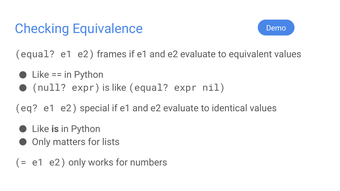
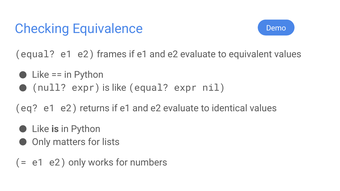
special: special -> returns
